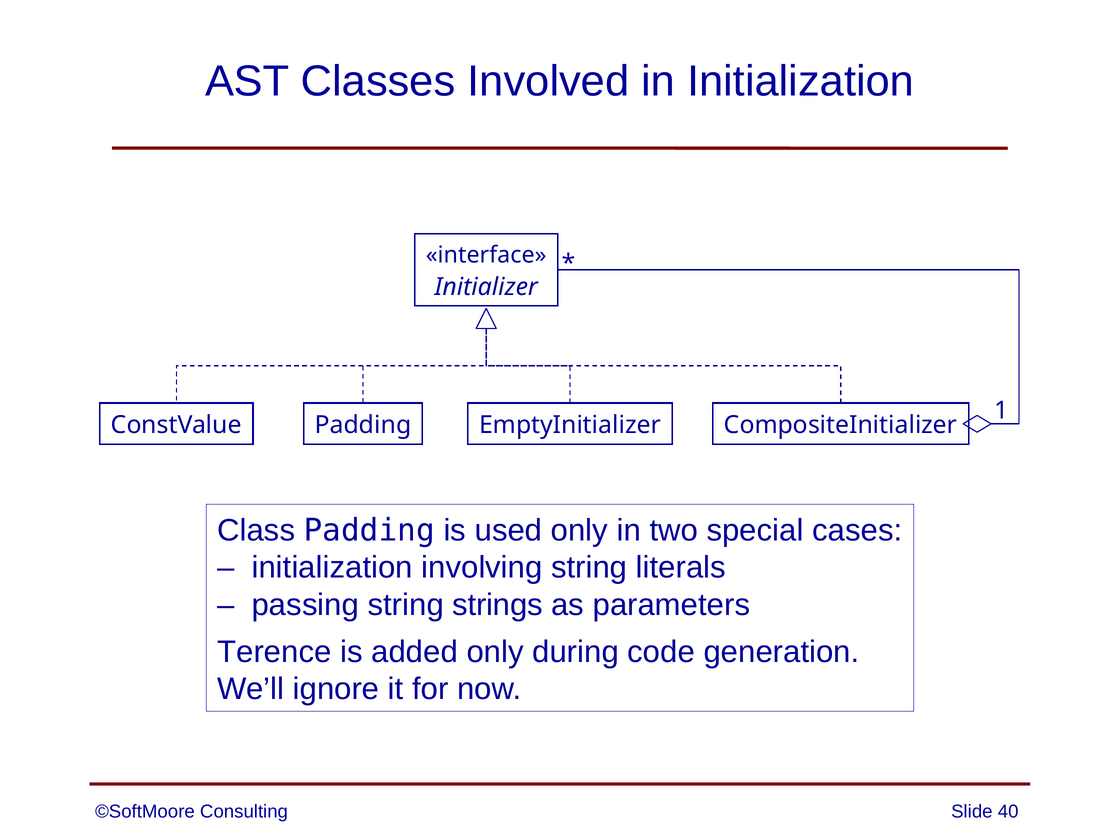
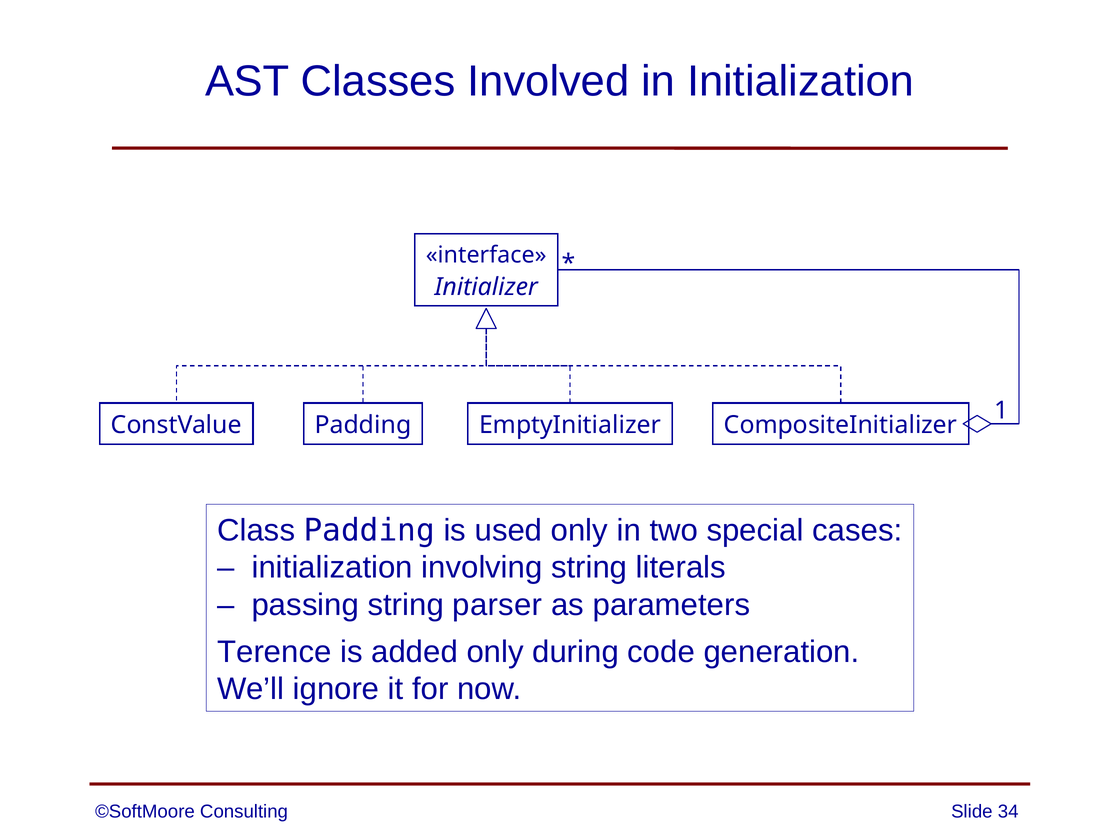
strings: strings -> parser
40: 40 -> 34
